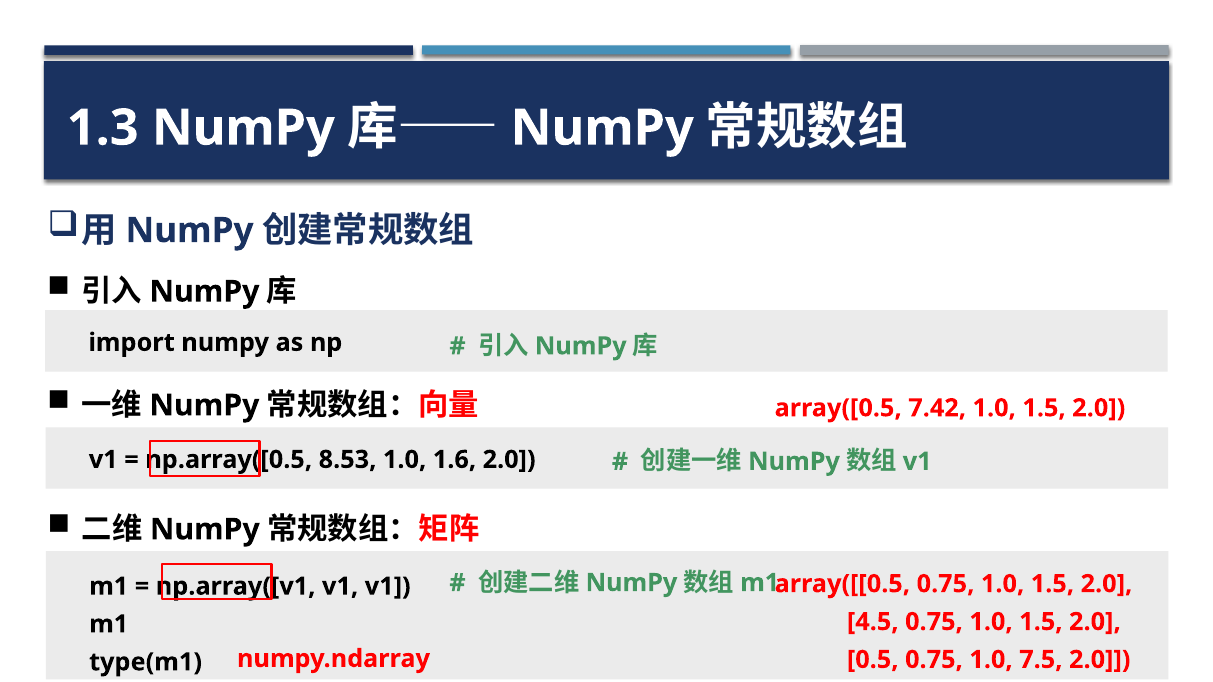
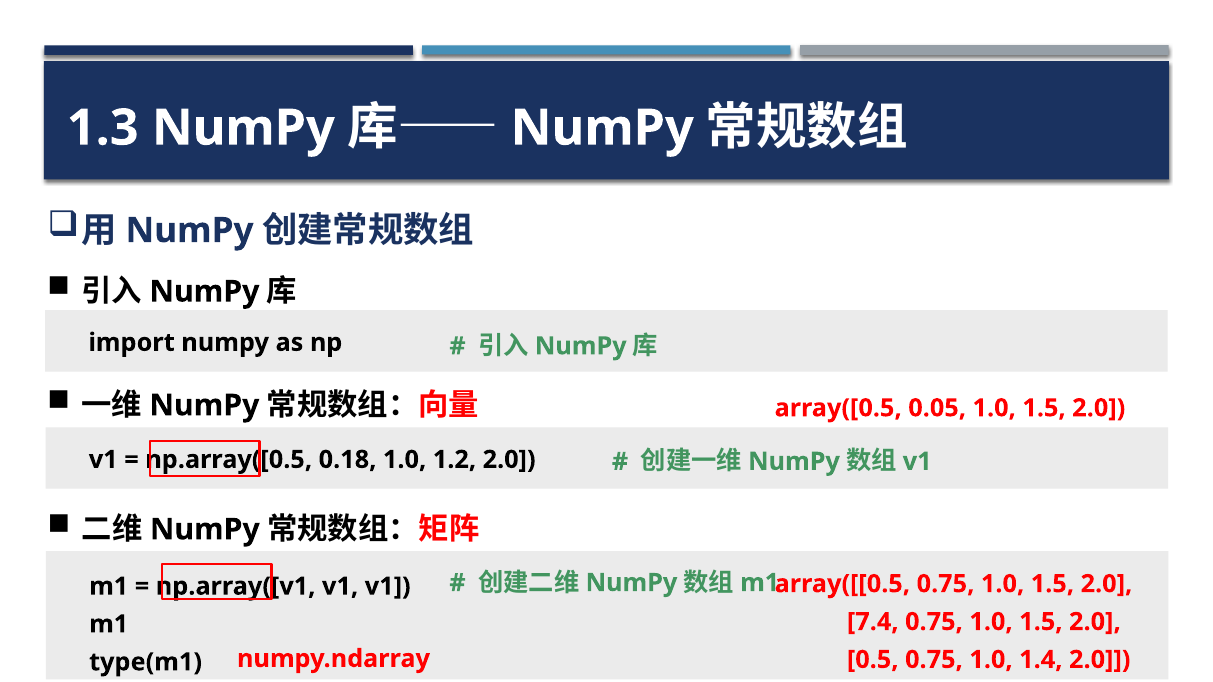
7.42: 7.42 -> 0.05
8.53: 8.53 -> 0.18
1.6: 1.6 -> 1.2
4.5: 4.5 -> 7.4
7.5: 7.5 -> 1.4
